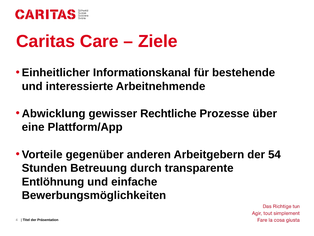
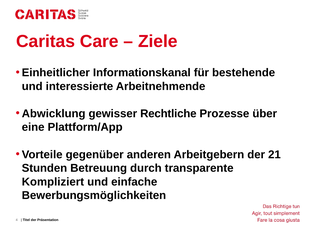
54: 54 -> 21
Entlöhnung: Entlöhnung -> Kompliziert
